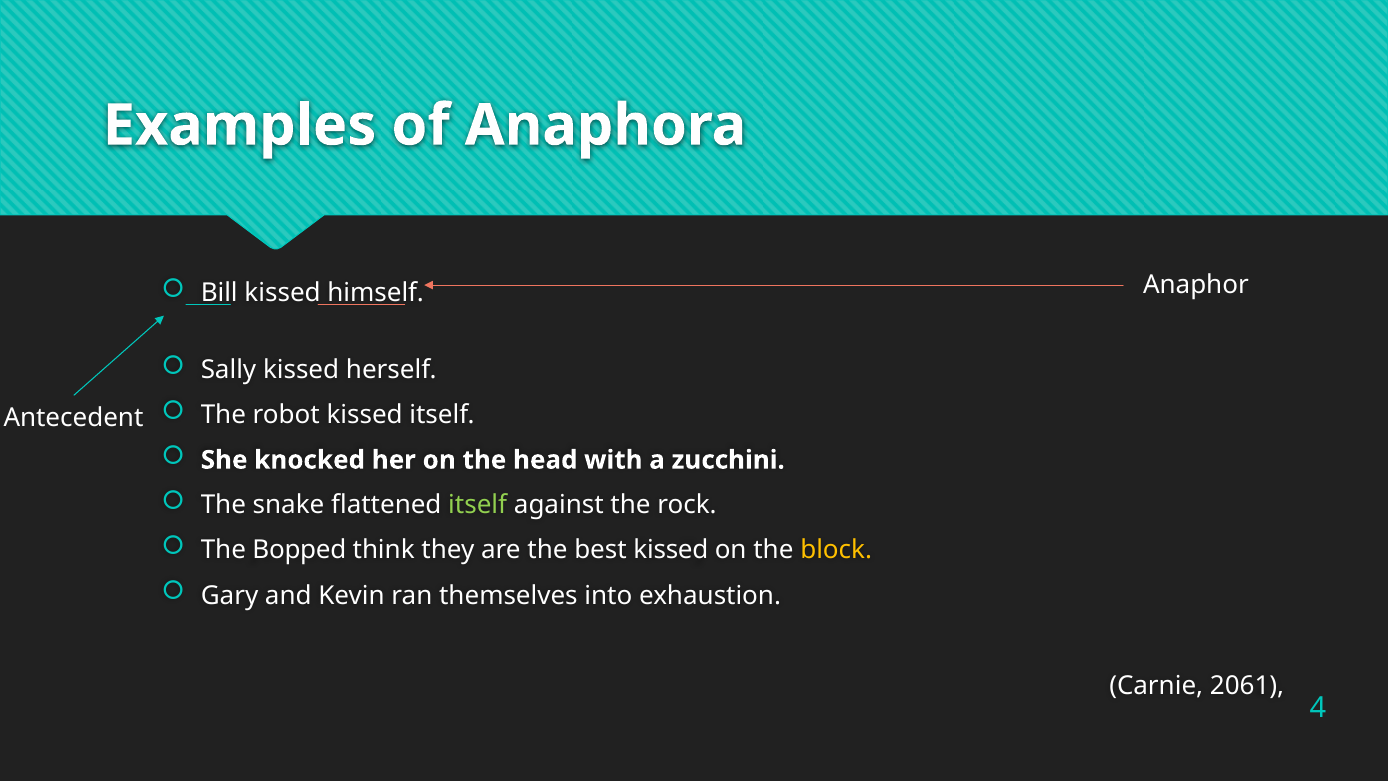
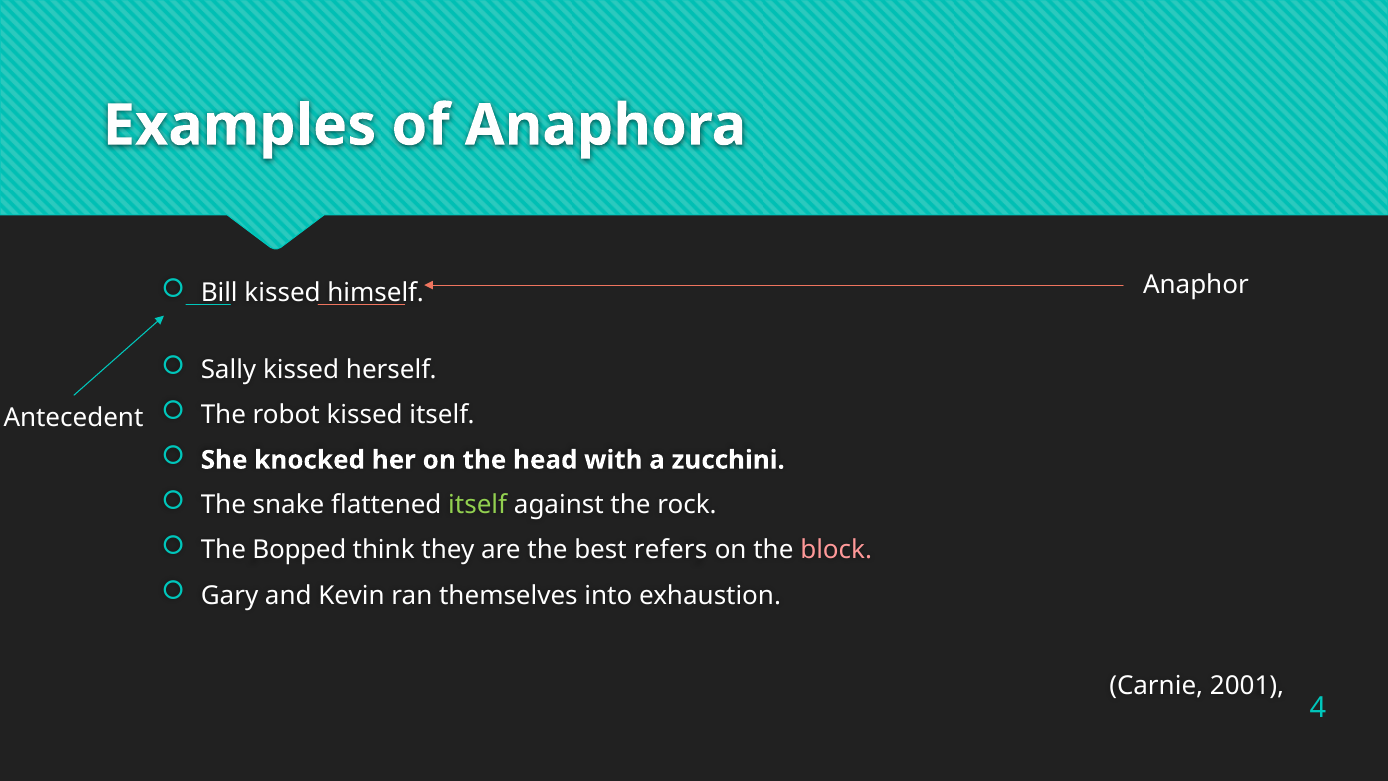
best kissed: kissed -> refers
block colour: yellow -> pink
2061: 2061 -> 2001
